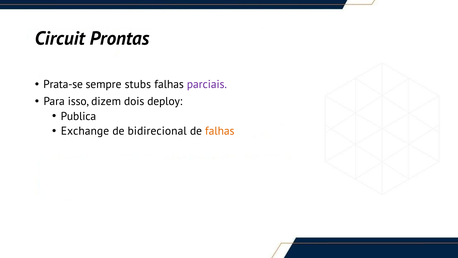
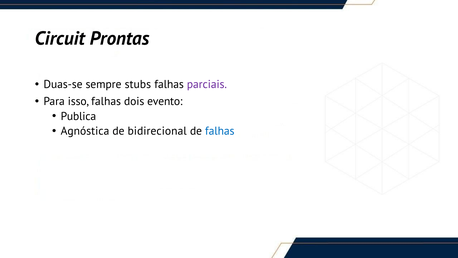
Prata-se: Prata-se -> Duas-se
isso dizem: dizem -> falhas
deploy: deploy -> evento
Exchange: Exchange -> Agnóstica
falhas at (220, 131) colour: orange -> blue
